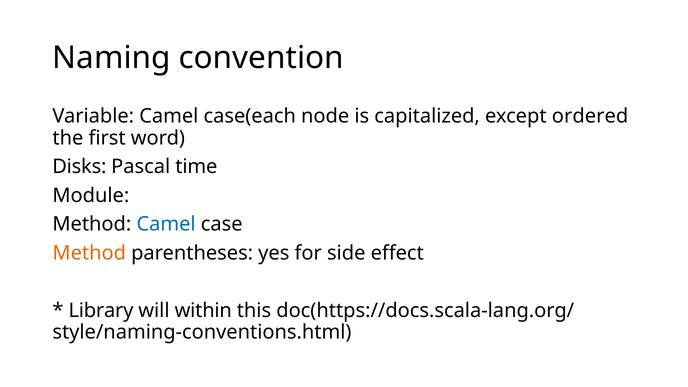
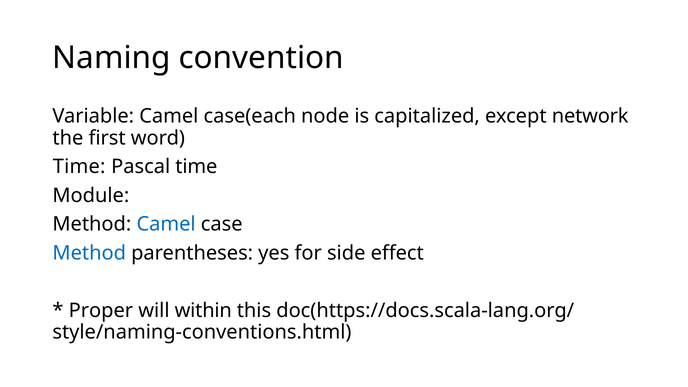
ordered: ordered -> network
Disks at (79, 167): Disks -> Time
Method at (89, 253) colour: orange -> blue
Library: Library -> Proper
